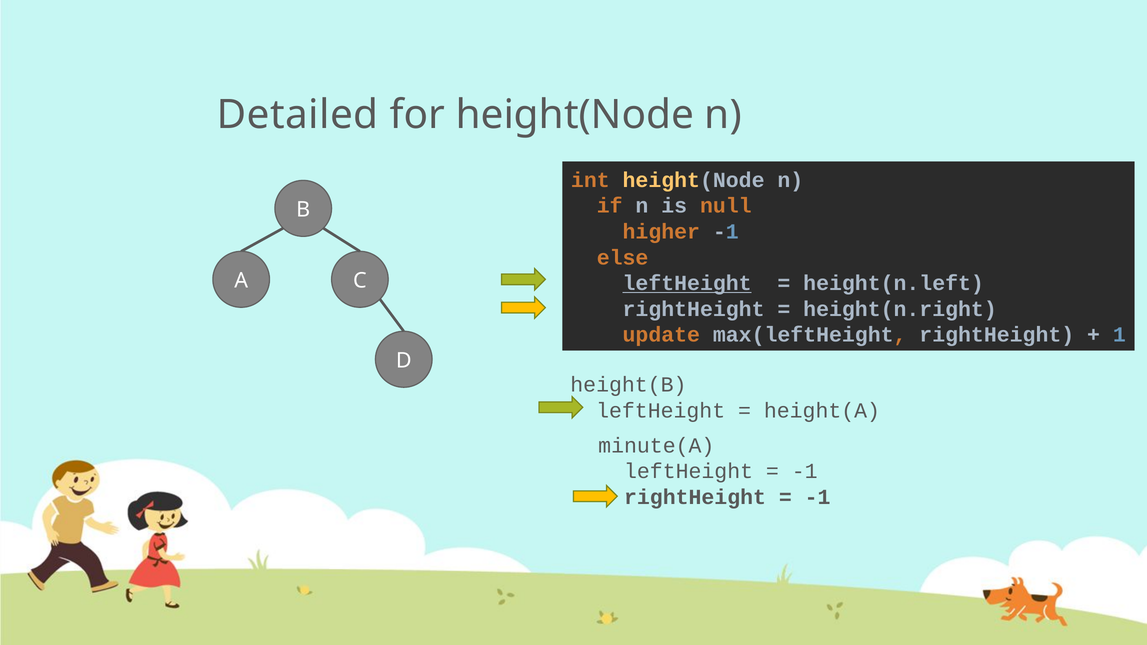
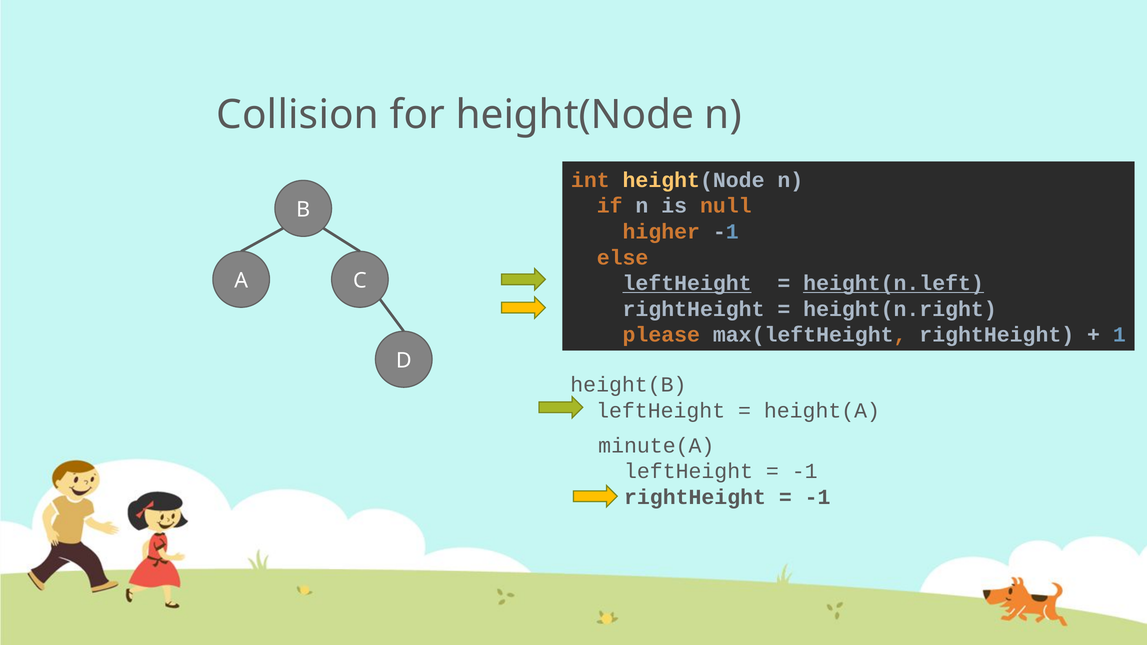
Detailed: Detailed -> Collision
height(n.left underline: none -> present
update: update -> please
